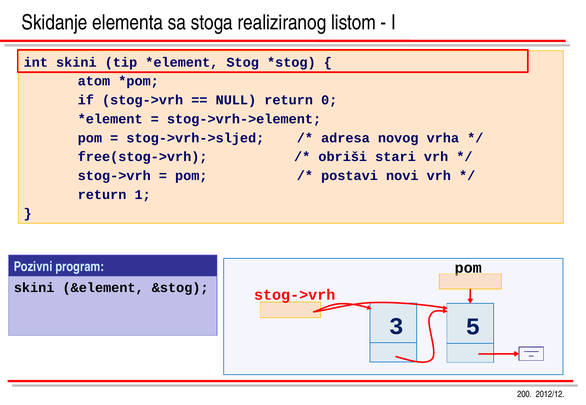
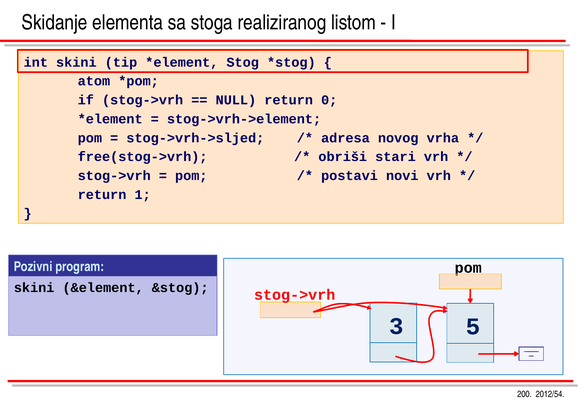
2012/12: 2012/12 -> 2012/54
